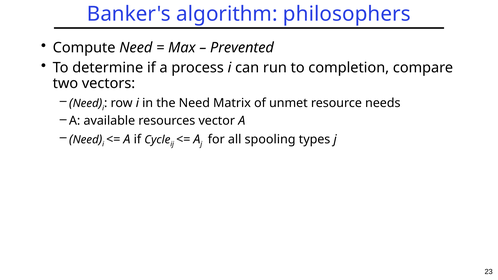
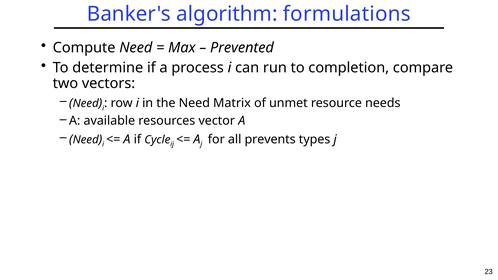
philosophers: philosophers -> formulations
spooling: spooling -> prevents
